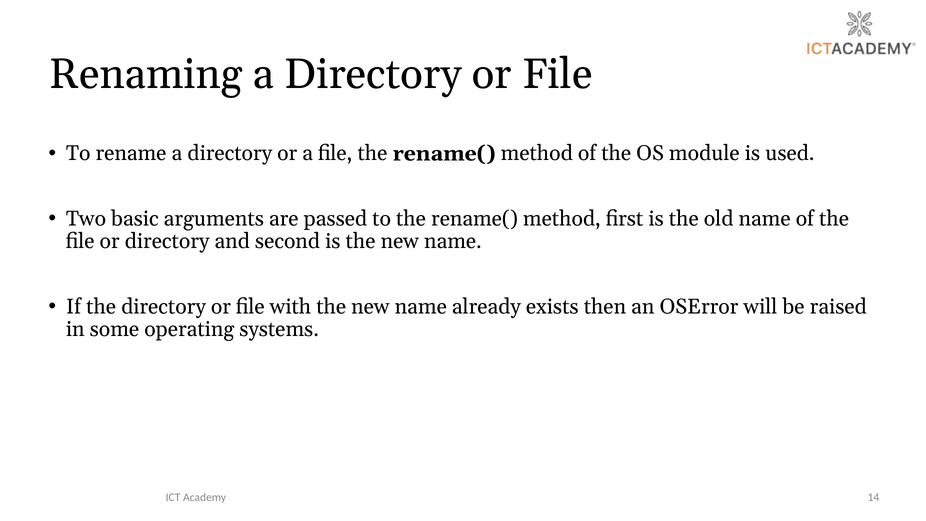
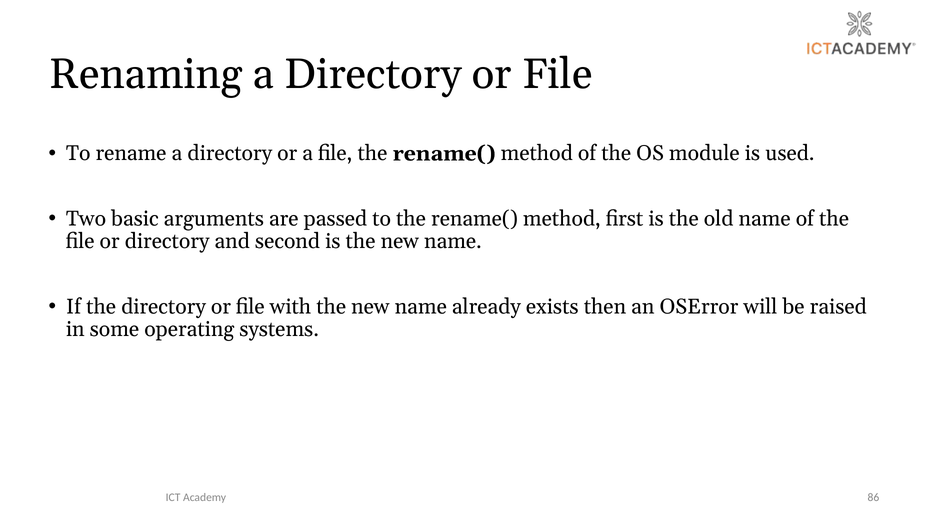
14: 14 -> 86
